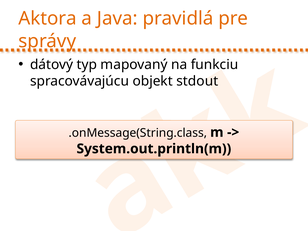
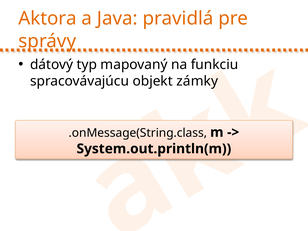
stdout: stdout -> zámky
